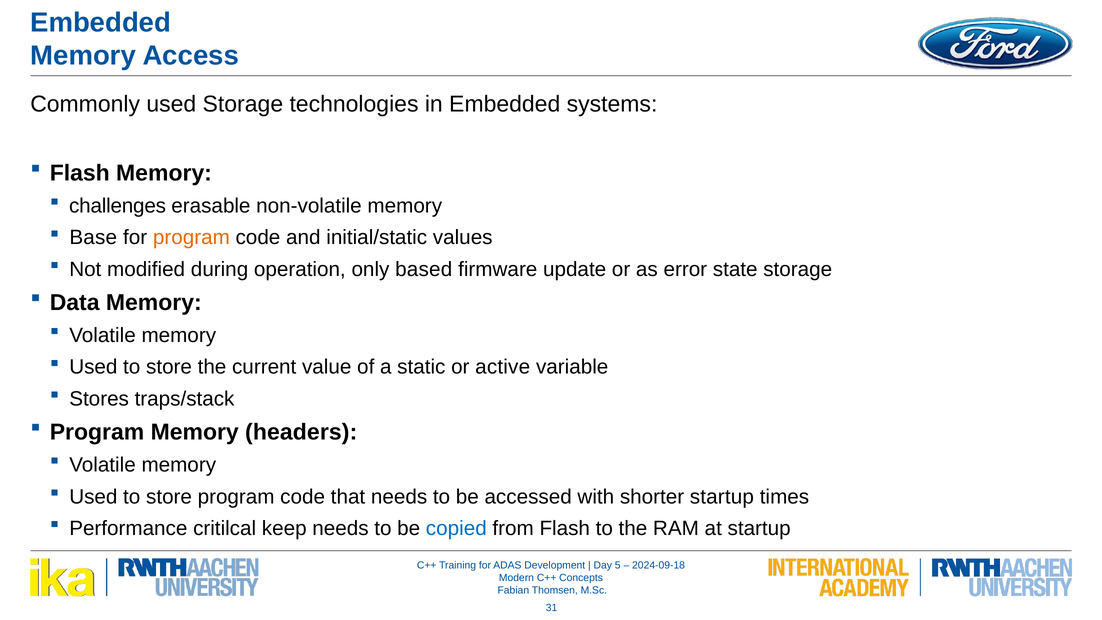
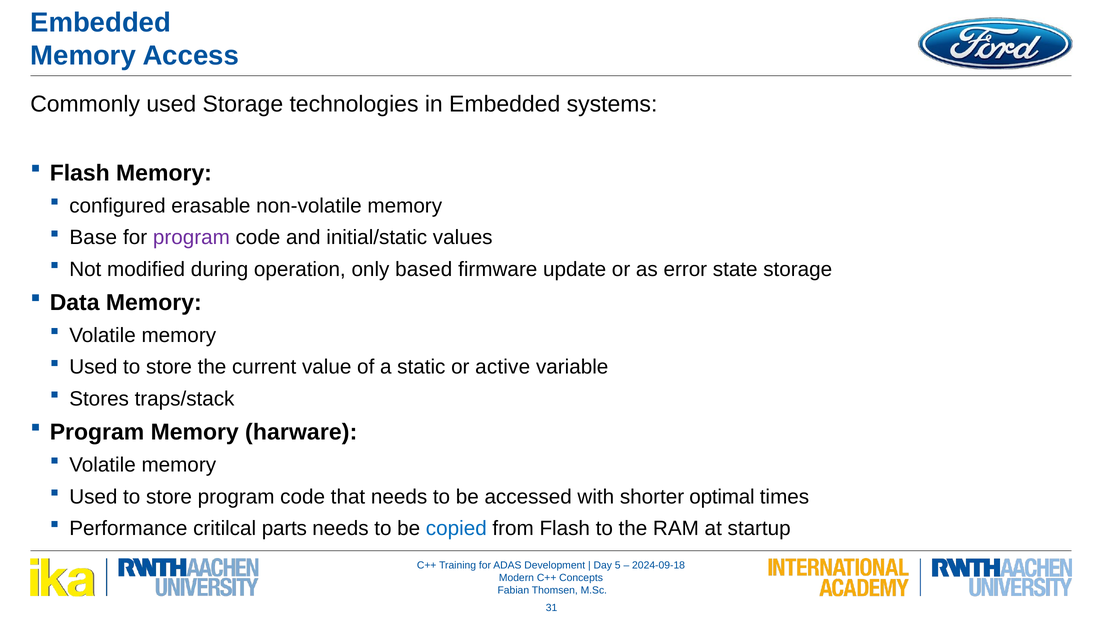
challenges: challenges -> configured
program at (191, 238) colour: orange -> purple
headers: headers -> harware
shorter startup: startup -> optimal
keep: keep -> parts
